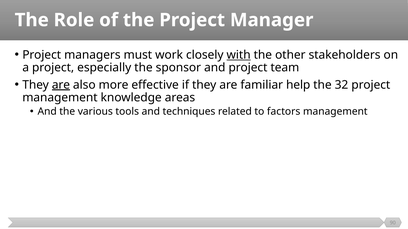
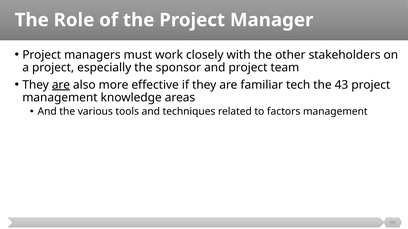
with underline: present -> none
help: help -> tech
32: 32 -> 43
